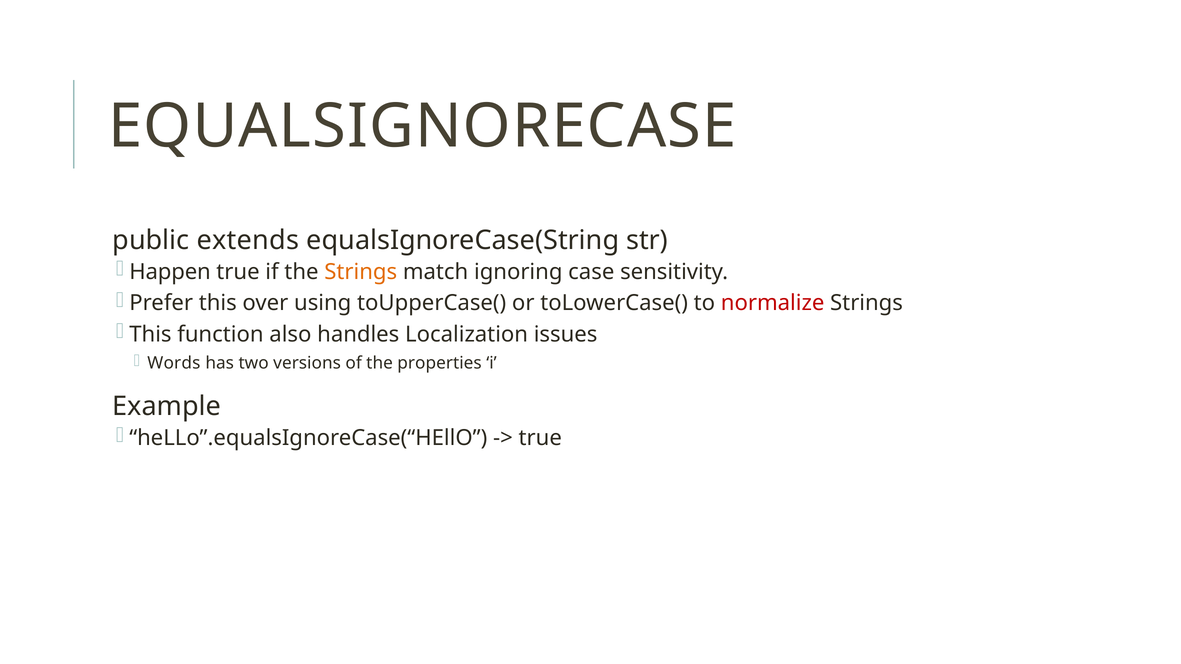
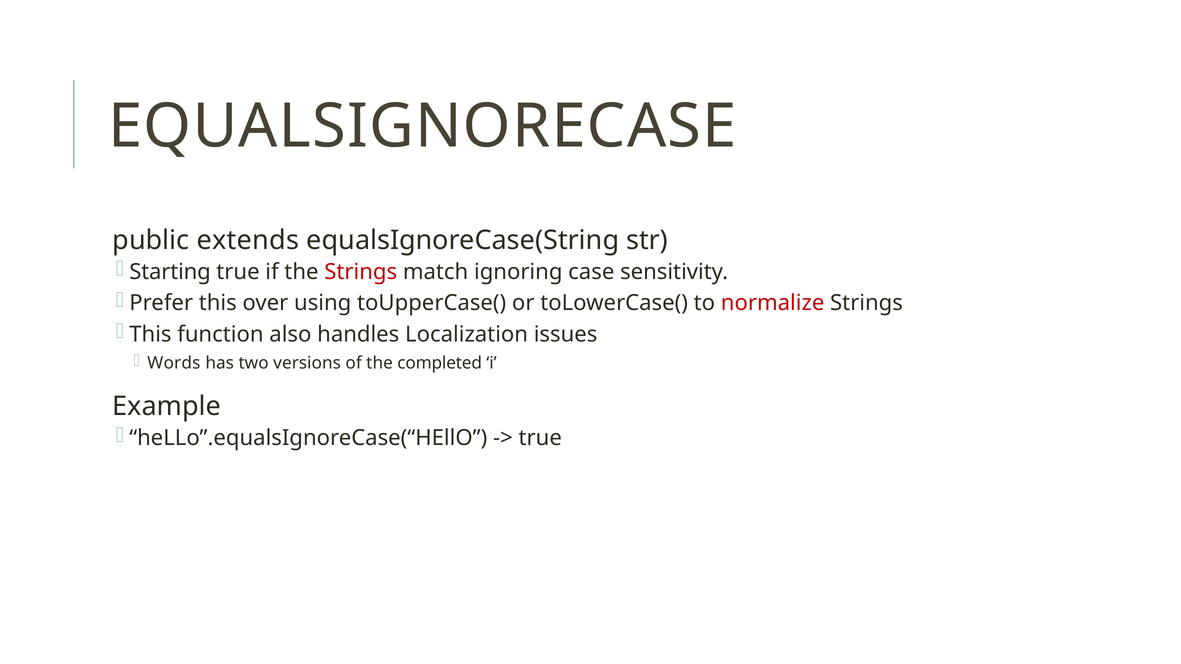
Happen: Happen -> Starting
Strings at (361, 272) colour: orange -> red
properties: properties -> completed
